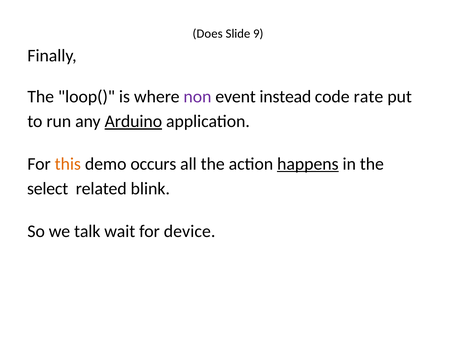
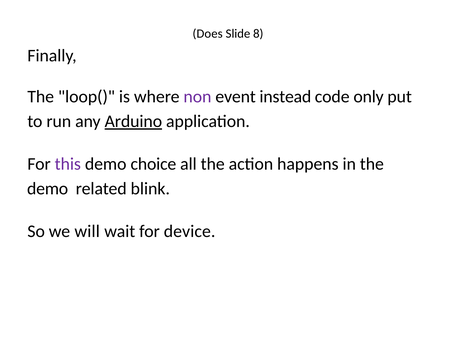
9: 9 -> 8
rate: rate -> only
this colour: orange -> purple
occurs: occurs -> choice
happens underline: present -> none
select at (48, 189): select -> demo
talk: talk -> will
